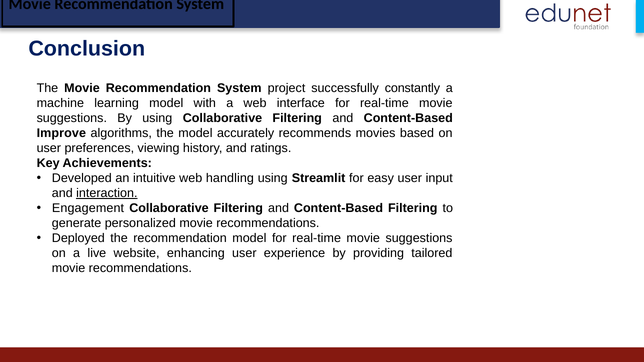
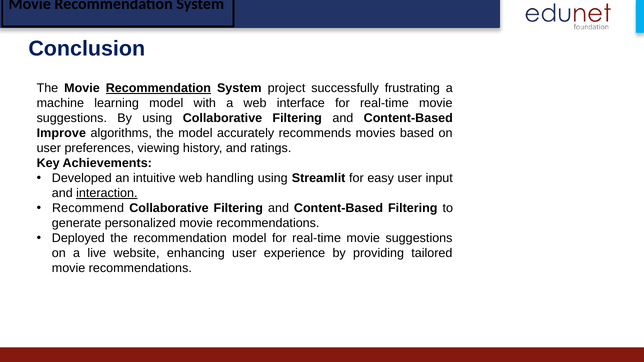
Recommendation at (158, 88) underline: none -> present
constantly: constantly -> frustrating
Engagement: Engagement -> Recommend
